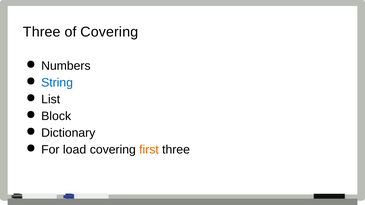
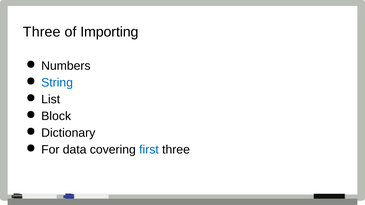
of Covering: Covering -> Importing
load: load -> data
first colour: orange -> blue
